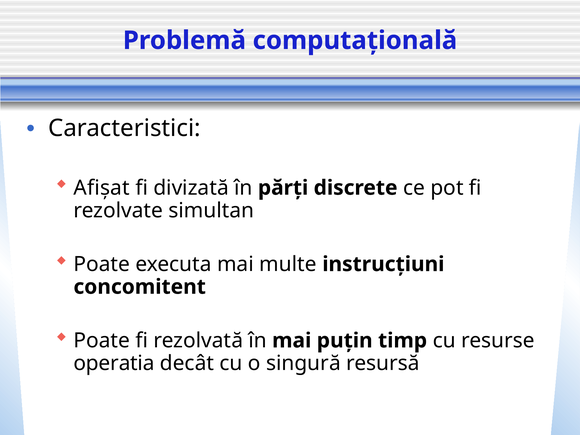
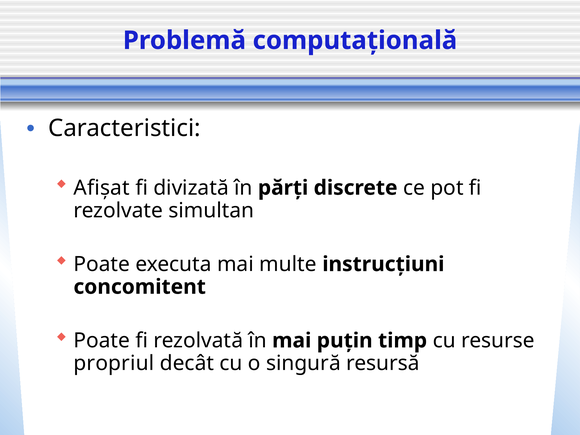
operatia: operatia -> propriul
